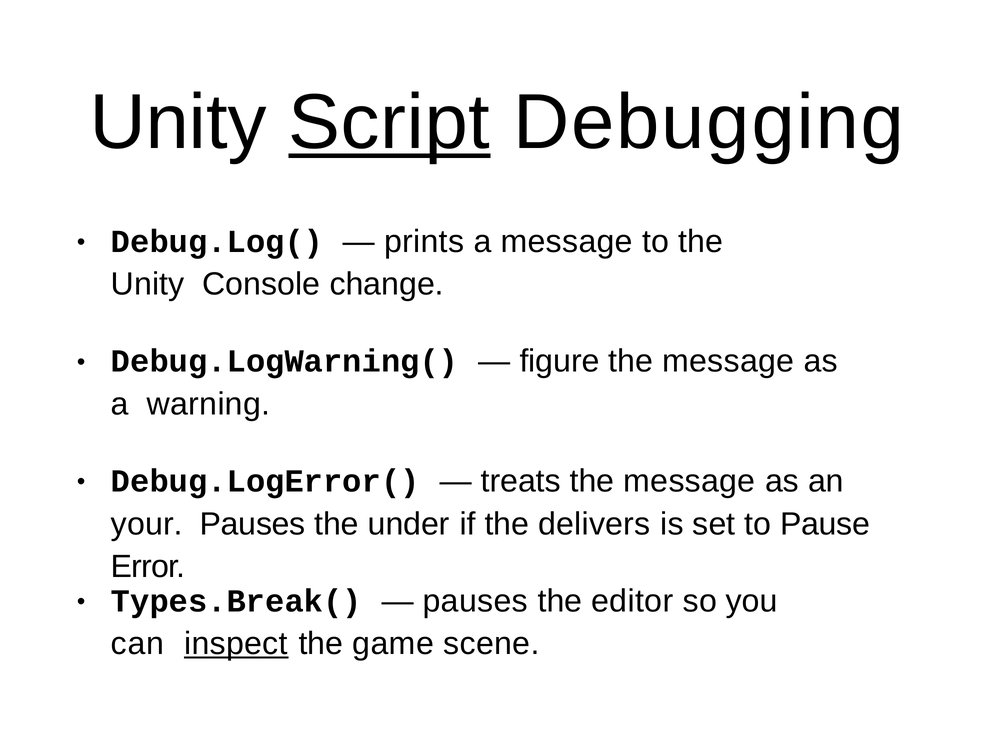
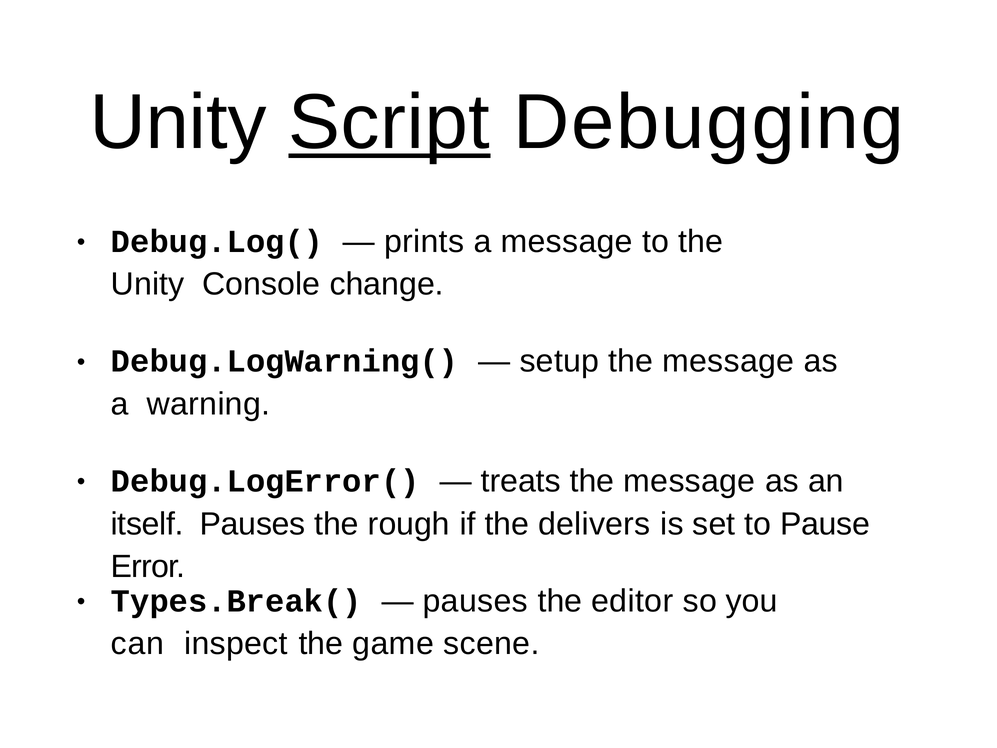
figure: figure -> setup
your: your -> itself
under: under -> rough
inspect underline: present -> none
